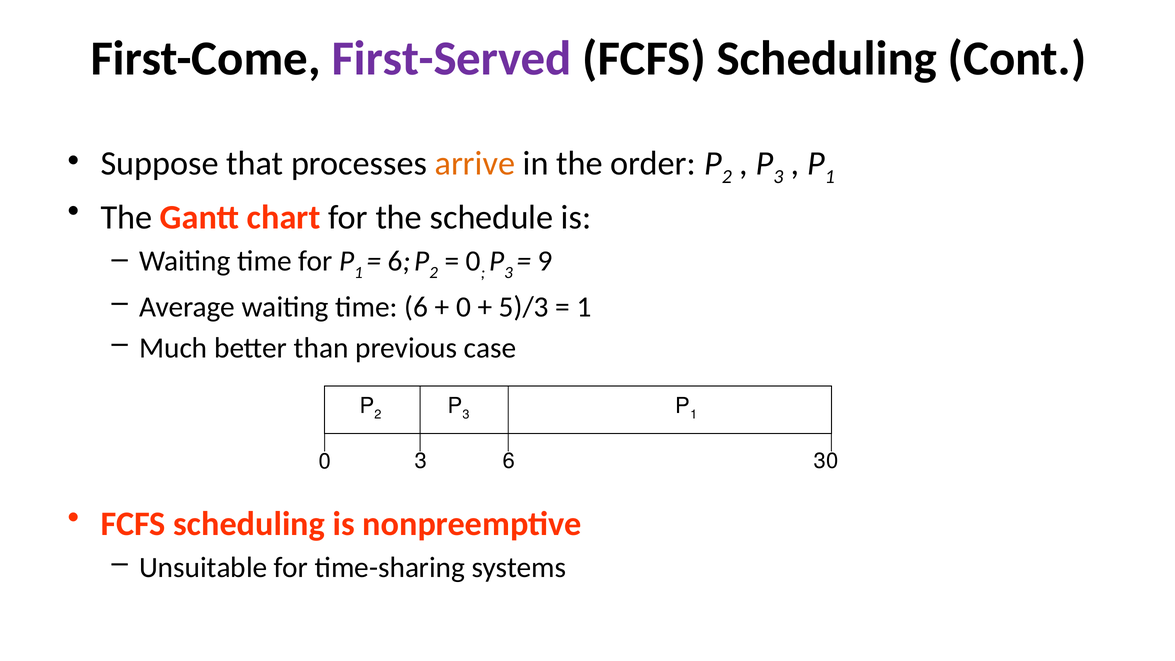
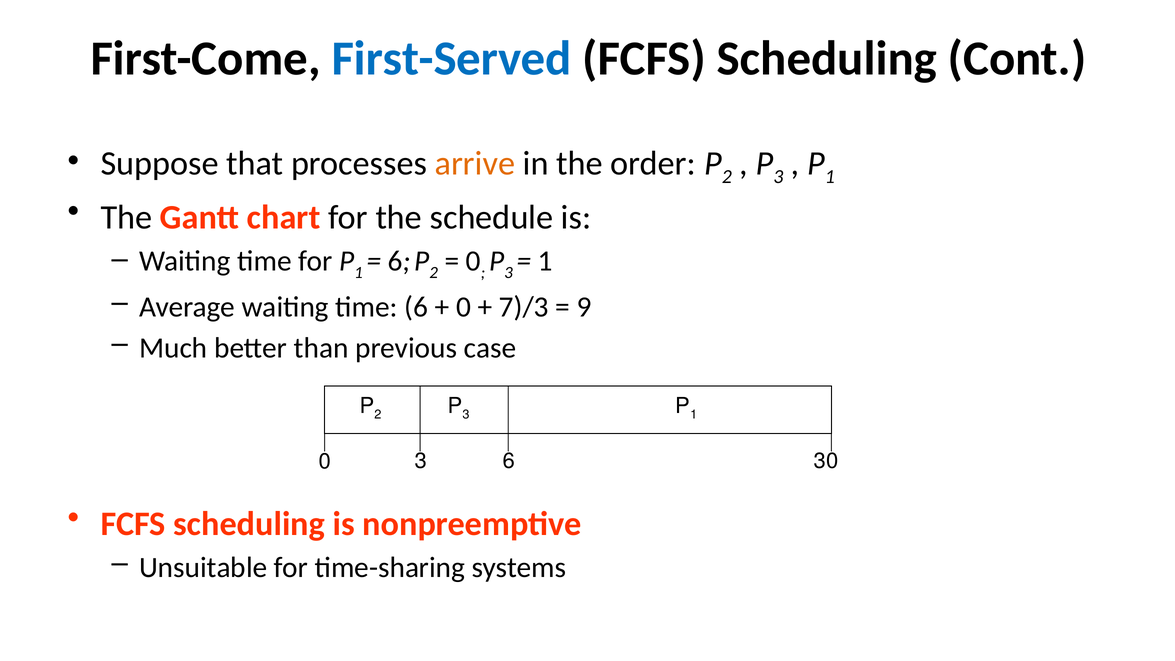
First-Served colour: purple -> blue
9 at (545, 261): 9 -> 1
5)/3: 5)/3 -> 7)/3
1 at (584, 307): 1 -> 9
